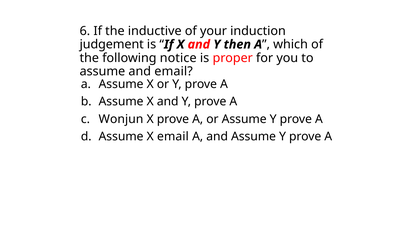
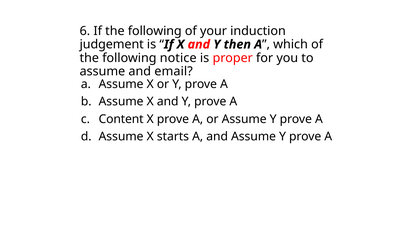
If the inductive: inductive -> following
Wonjun: Wonjun -> Content
X email: email -> starts
